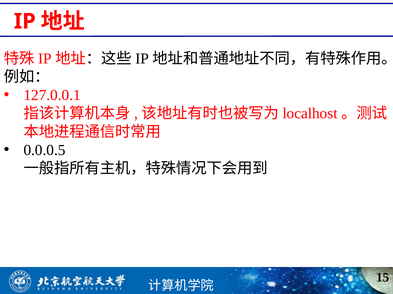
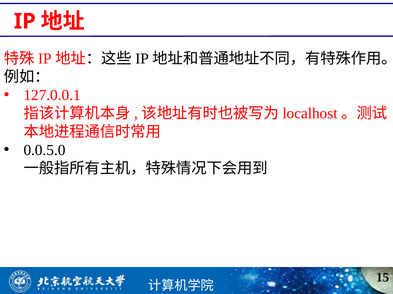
0.0.0.5: 0.0.0.5 -> 0.0.5.0
